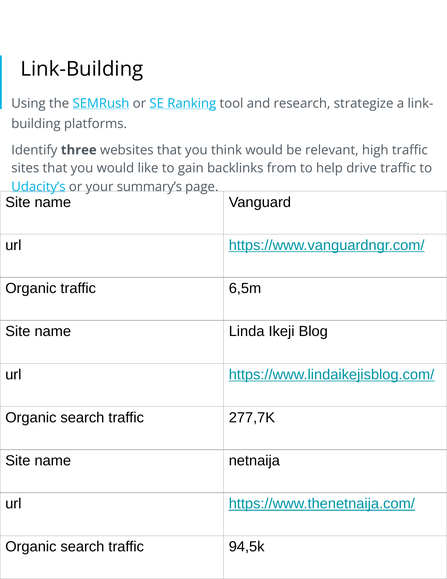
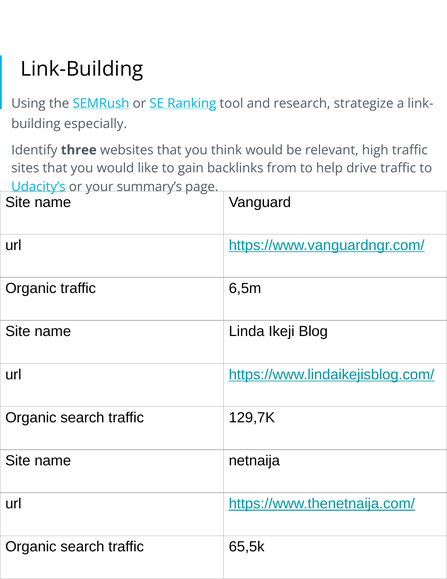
platforms: platforms -> especially
277,7K: 277,7K -> 129,7K
94,5k: 94,5k -> 65,5k
